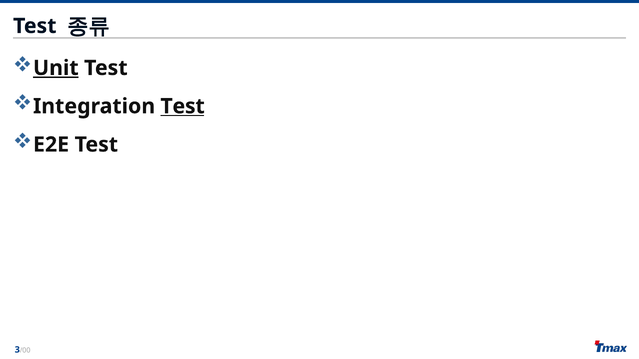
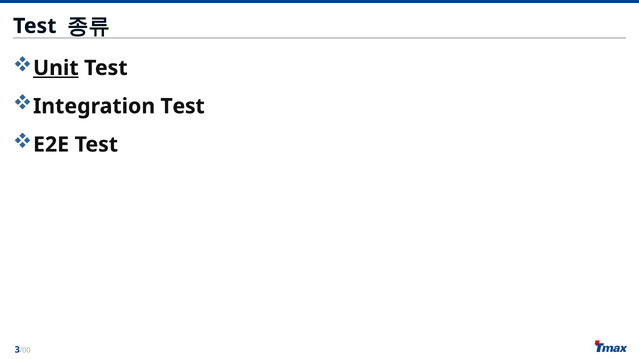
Test at (183, 106) underline: present -> none
